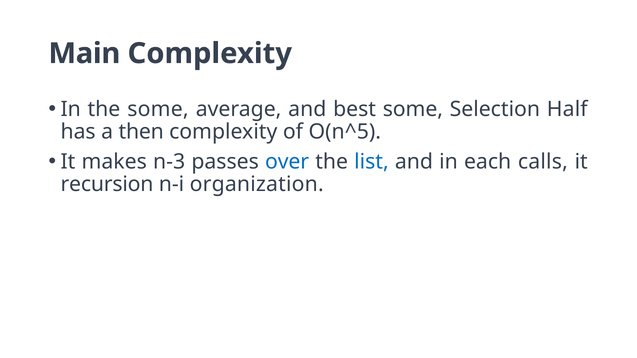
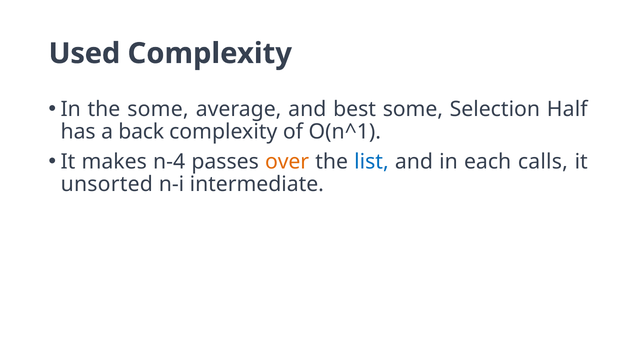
Main: Main -> Used
then: then -> back
O(n^5: O(n^5 -> O(n^1
n-3: n-3 -> n-4
over colour: blue -> orange
recursion: recursion -> unsorted
organization: organization -> intermediate
